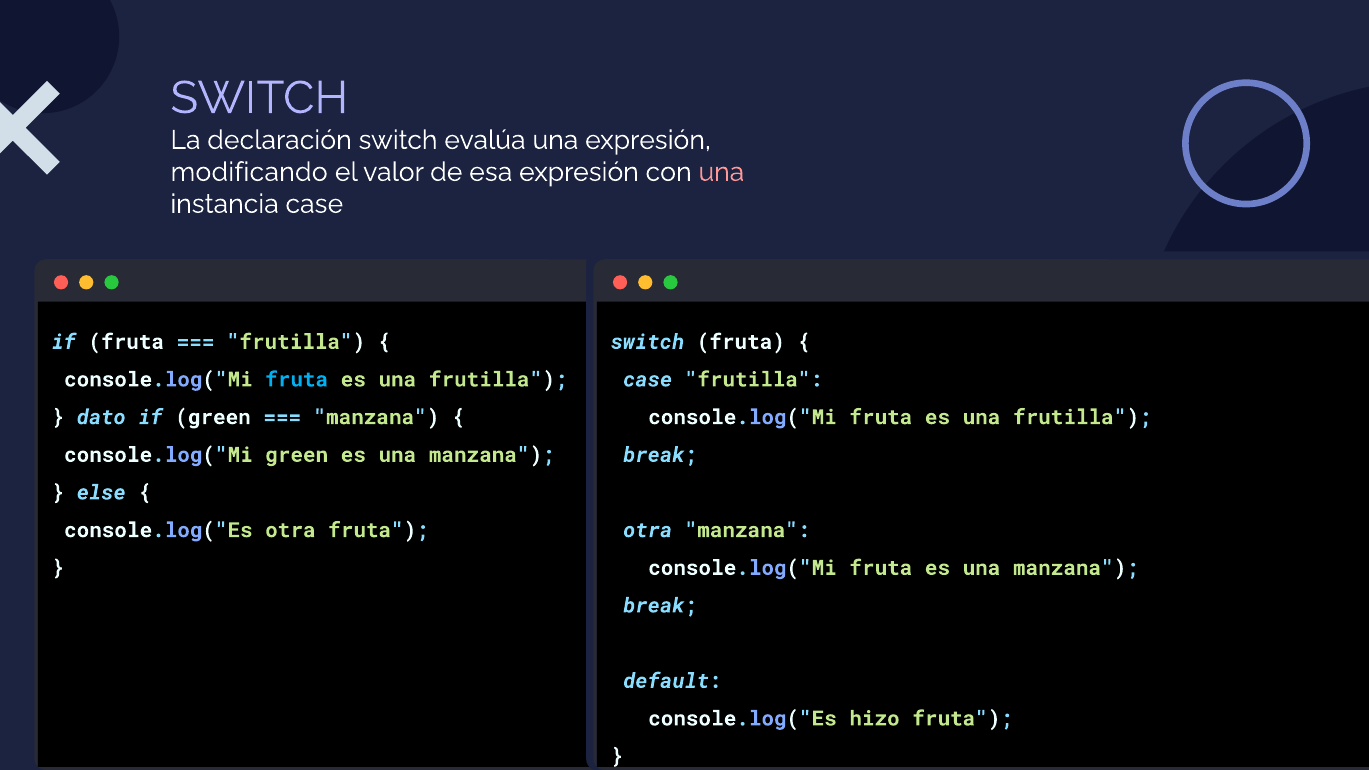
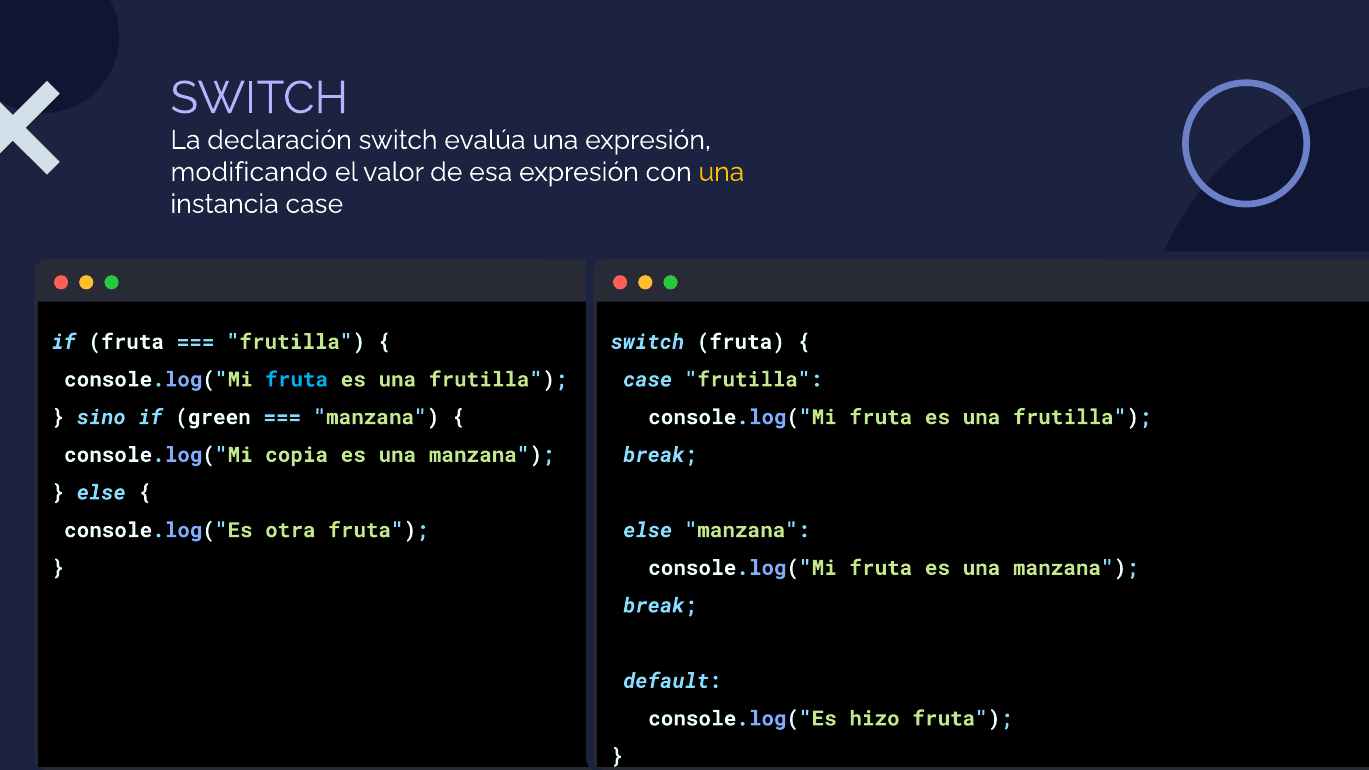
una at (721, 172) colour: pink -> yellow
dato: dato -> sino
console.log("Mi green: green -> copia
otra at (648, 530): otra -> else
